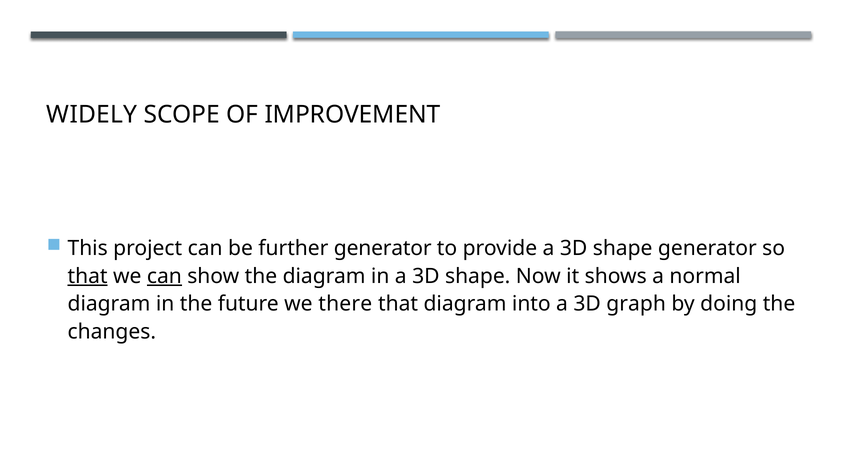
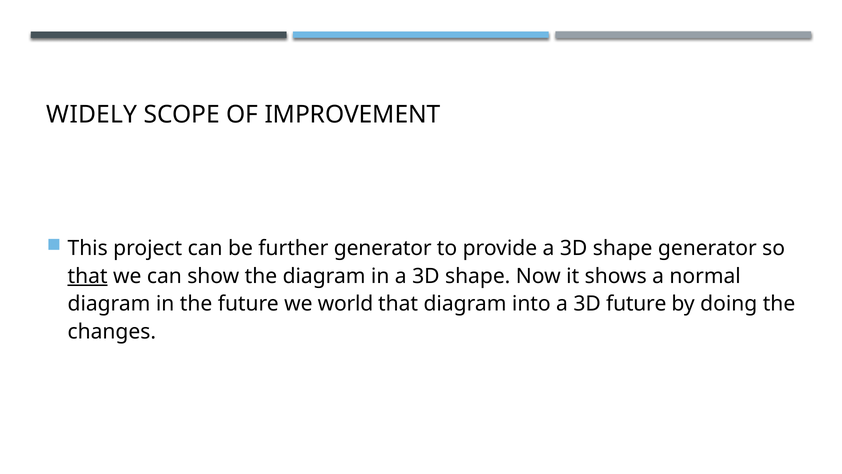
can at (164, 276) underline: present -> none
there: there -> world
3D graph: graph -> future
